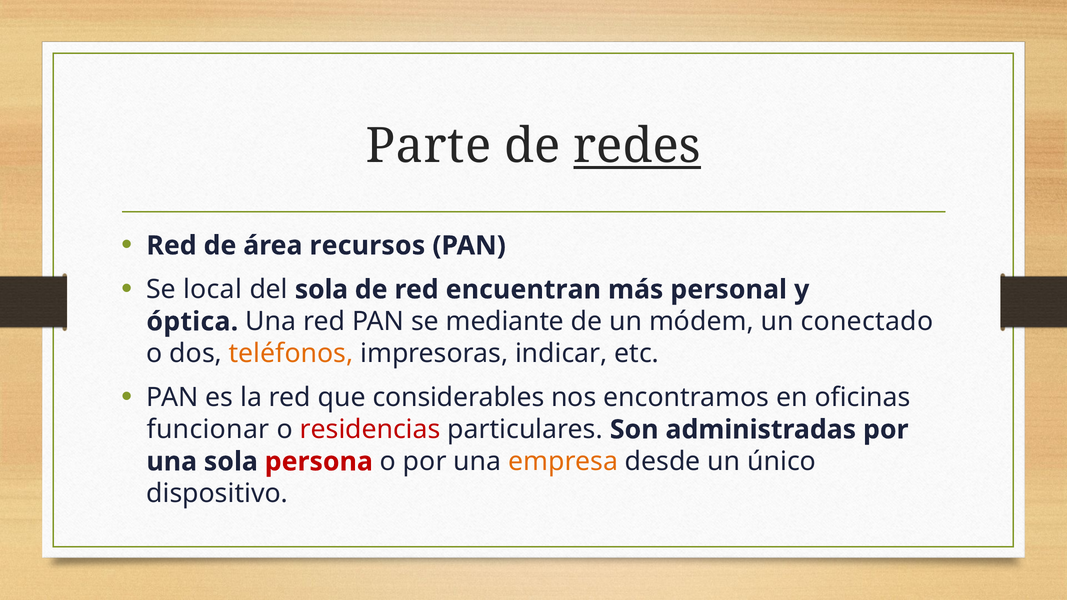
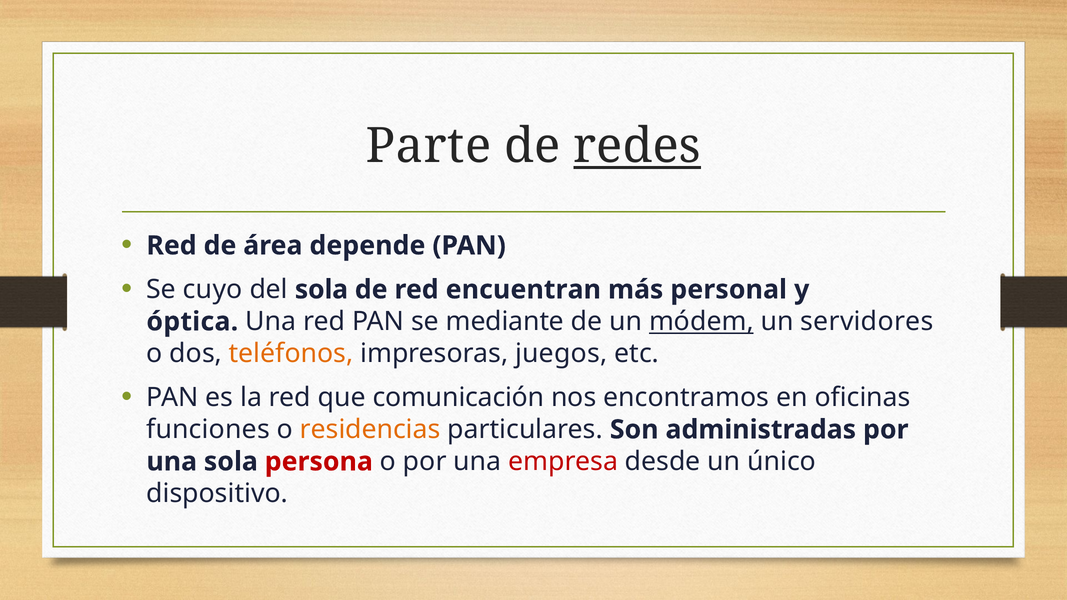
recursos: recursos -> depende
local: local -> cuyo
módem underline: none -> present
conectado: conectado -> servidores
indicar: indicar -> juegos
considerables: considerables -> comunicación
funcionar: funcionar -> funciones
residencias colour: red -> orange
empresa colour: orange -> red
